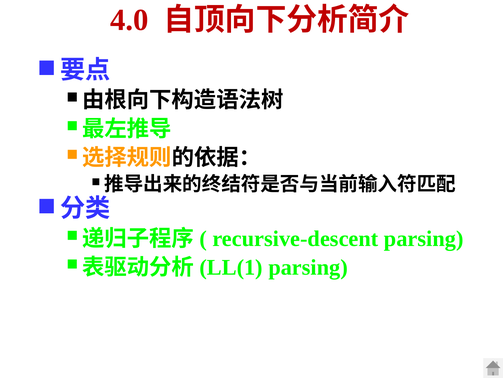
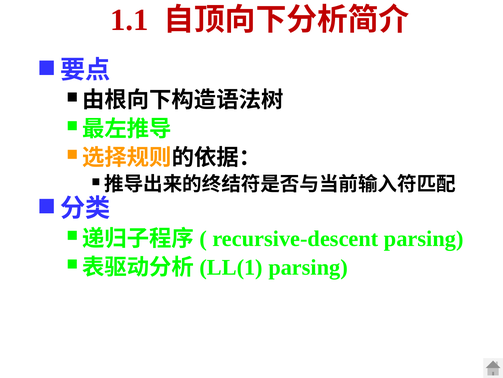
4.0: 4.0 -> 1.1
